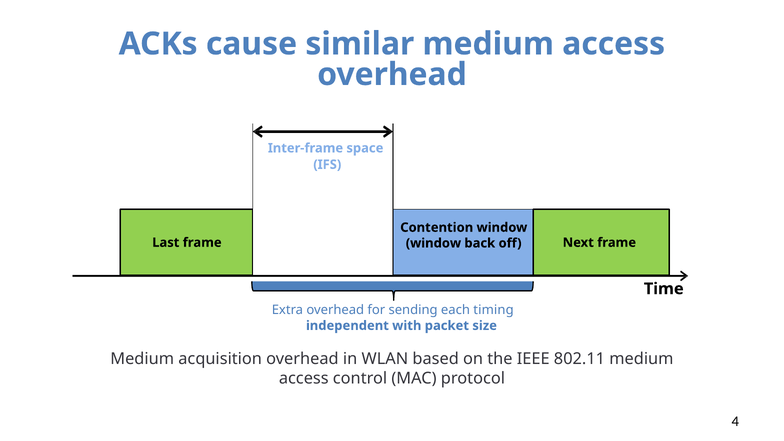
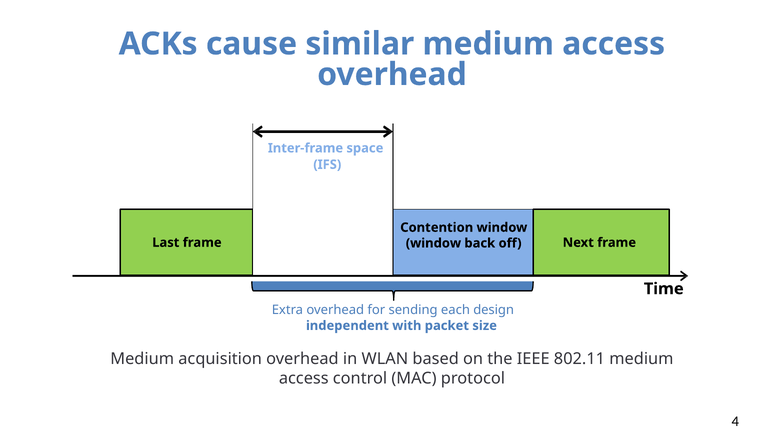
timing: timing -> design
